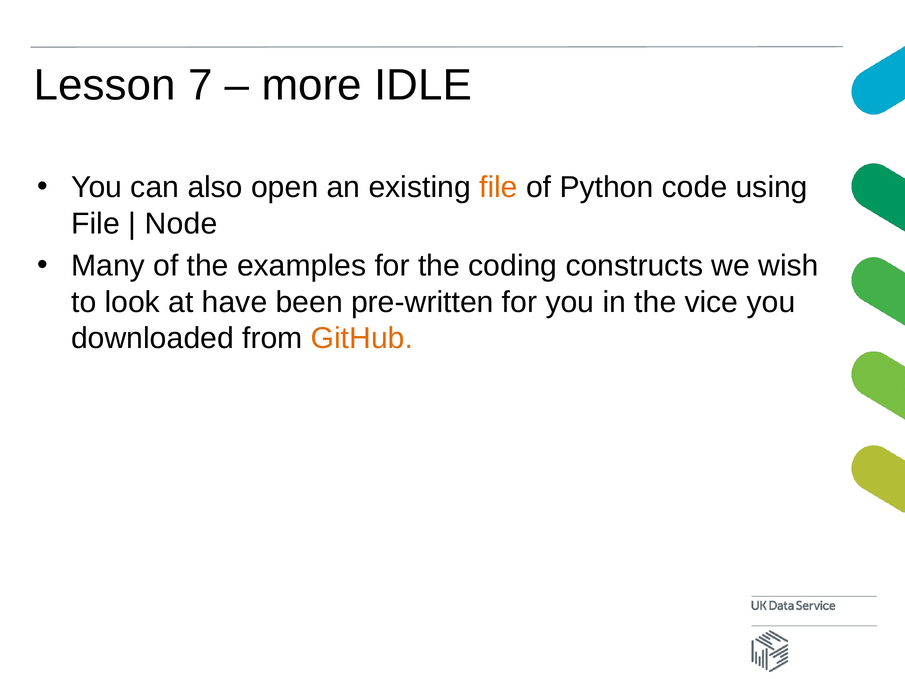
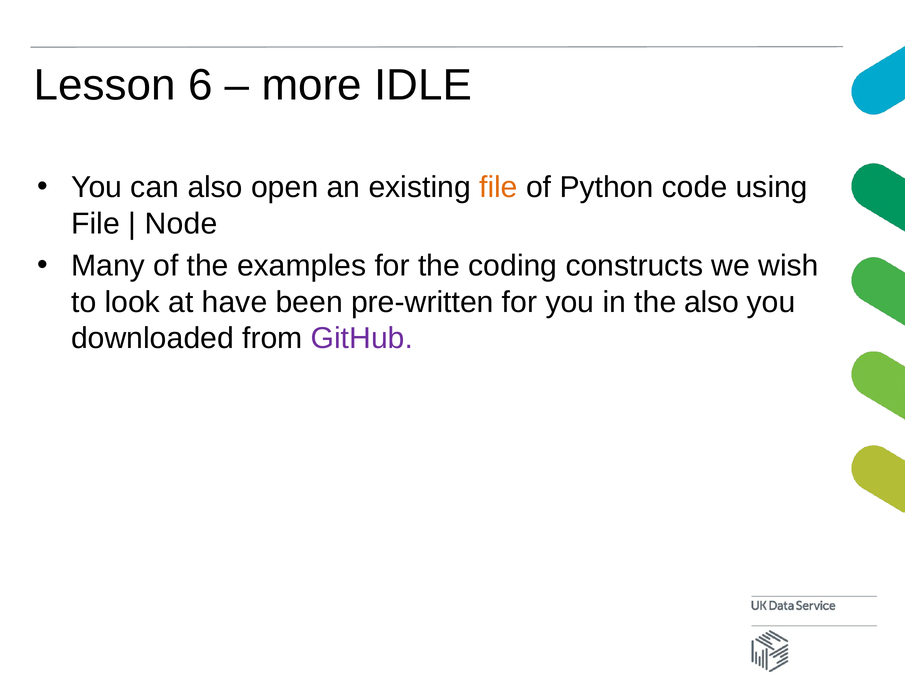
7: 7 -> 6
the vice: vice -> also
GitHub colour: orange -> purple
